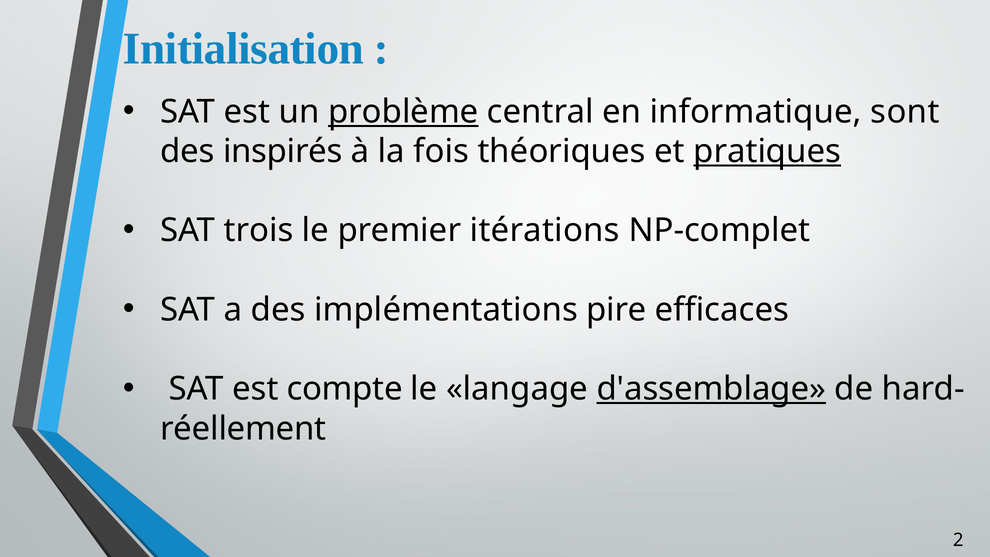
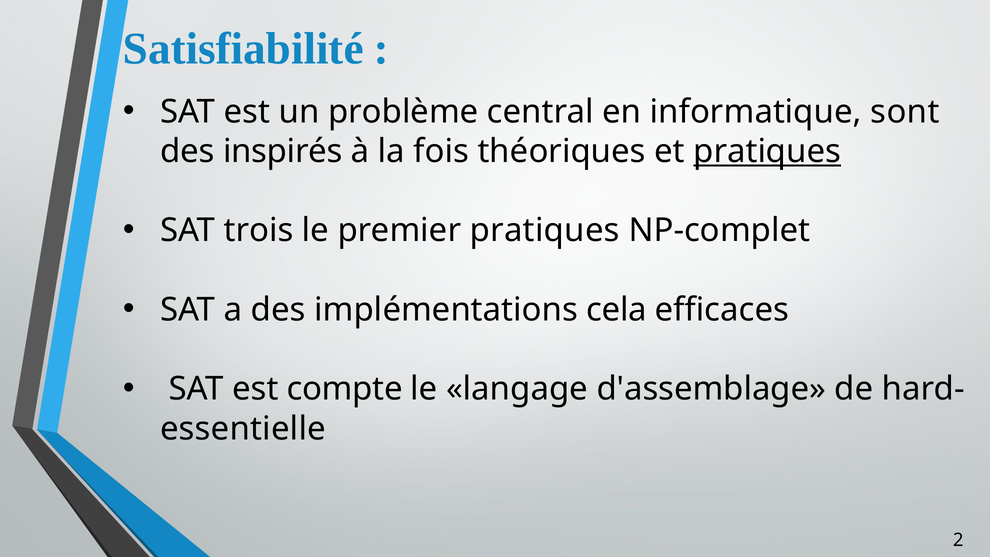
Initialisation: Initialisation -> Satisfiabilité
problème underline: present -> none
premier itérations: itérations -> pratiques
pire: pire -> cela
d'assemblage underline: present -> none
réellement: réellement -> essentielle
